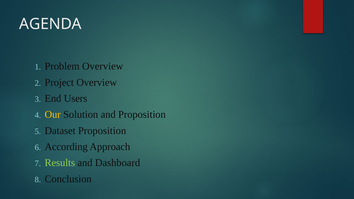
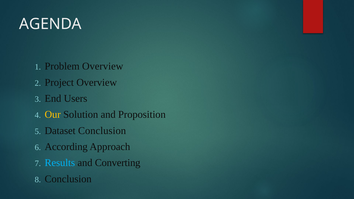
Dataset Proposition: Proposition -> Conclusion
Results colour: light green -> light blue
Dashboard: Dashboard -> Converting
